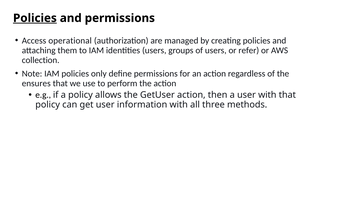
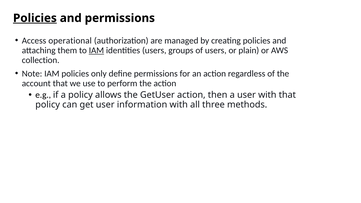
IAM at (96, 50) underline: none -> present
refer: refer -> plain
ensures: ensures -> account
